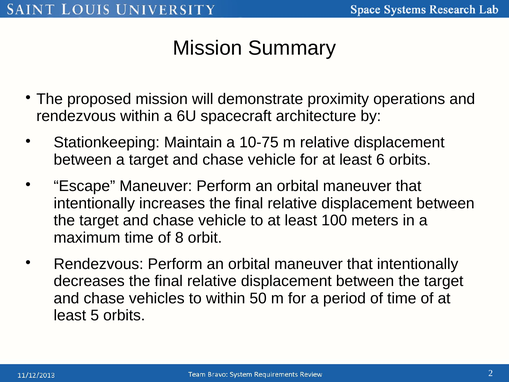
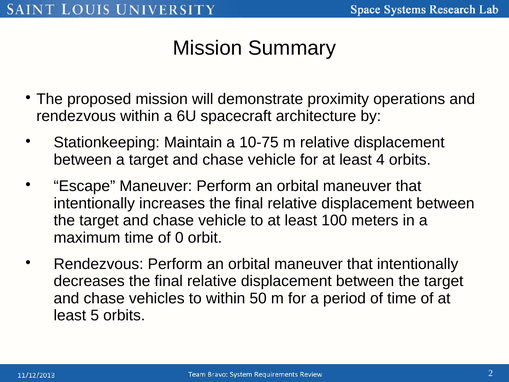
6: 6 -> 4
8: 8 -> 0
